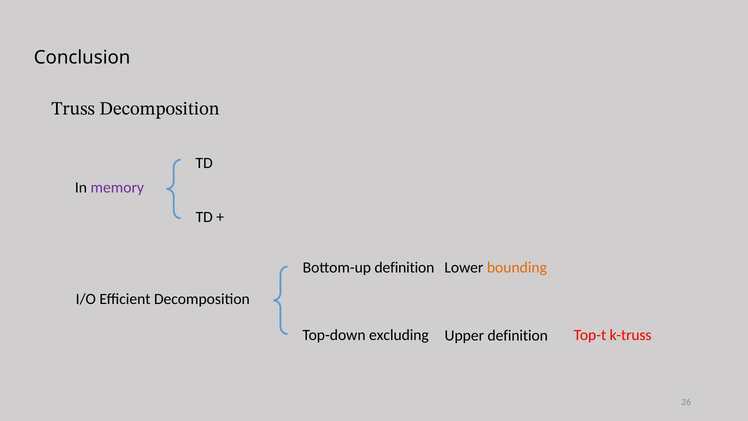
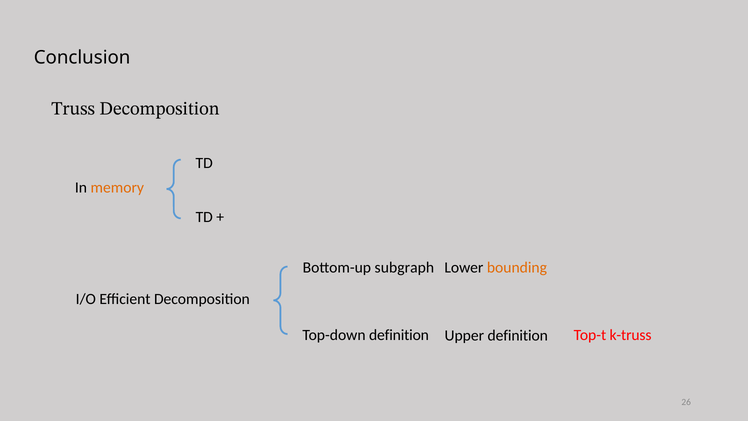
memory colour: purple -> orange
Bottom-up definition: definition -> subgraph
Top-down excluding: excluding -> definition
